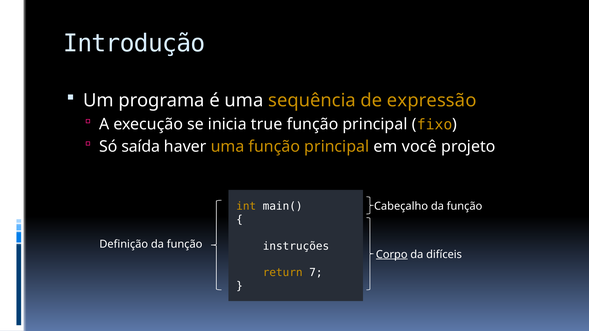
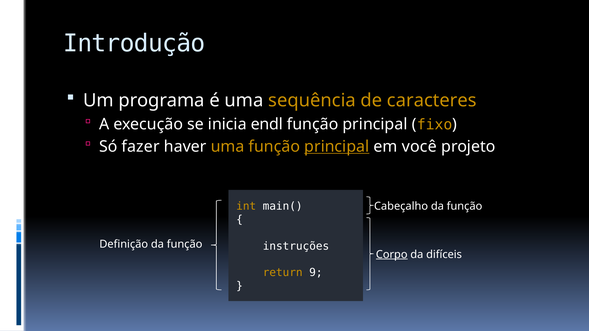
expressão: expressão -> caracteres
true: true -> endl
saída: saída -> fazer
principal at (337, 147) underline: none -> present
7: 7 -> 9
